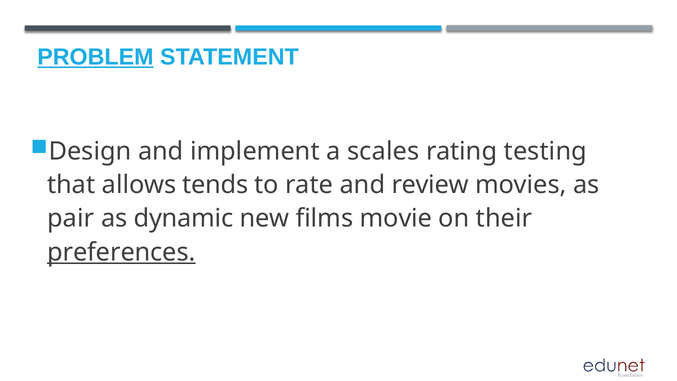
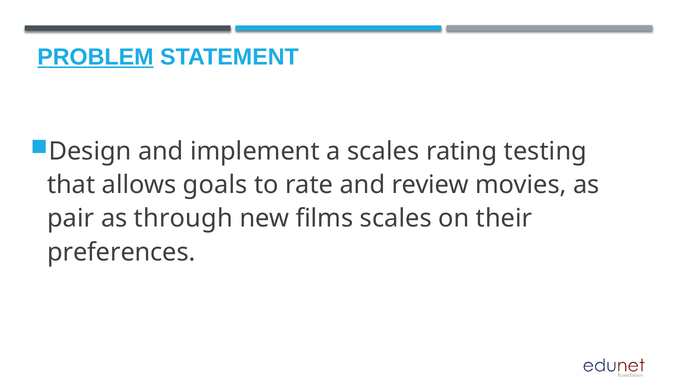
tends: tends -> goals
dynamic: dynamic -> through
films movie: movie -> scales
preferences underline: present -> none
